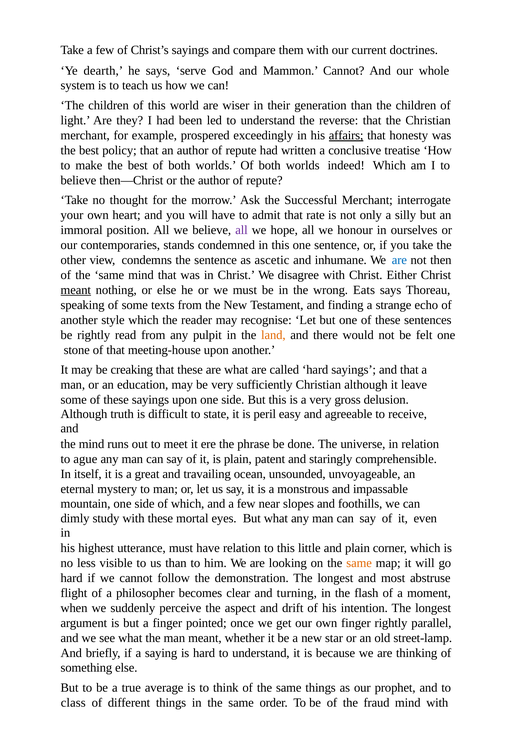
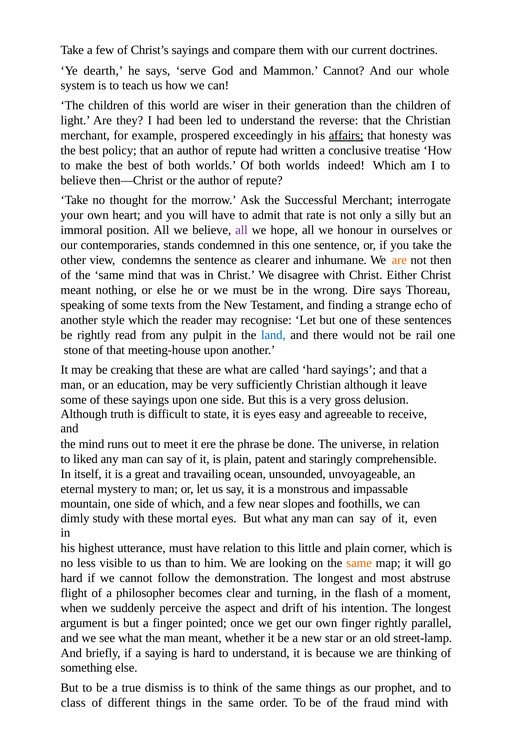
ascetic: ascetic -> clearer
are at (399, 260) colour: blue -> orange
meant at (76, 290) underline: present -> none
Eats: Eats -> Dire
land colour: orange -> blue
felt: felt -> rail
is peril: peril -> eyes
ague: ague -> liked
average: average -> dismiss
